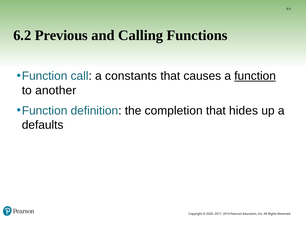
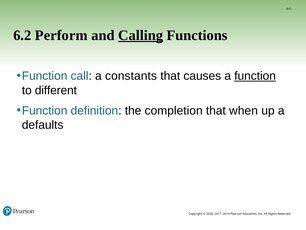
Previous: Previous -> Perform
Calling underline: none -> present
another: another -> different
hides: hides -> when
